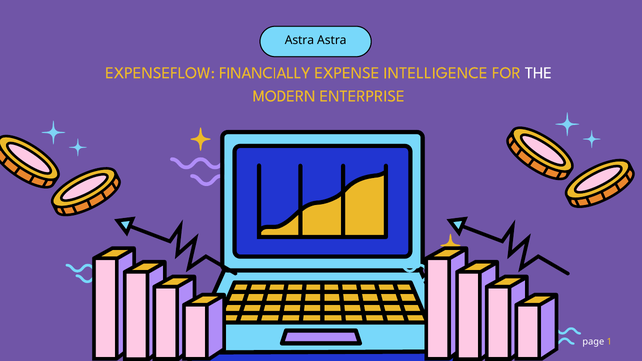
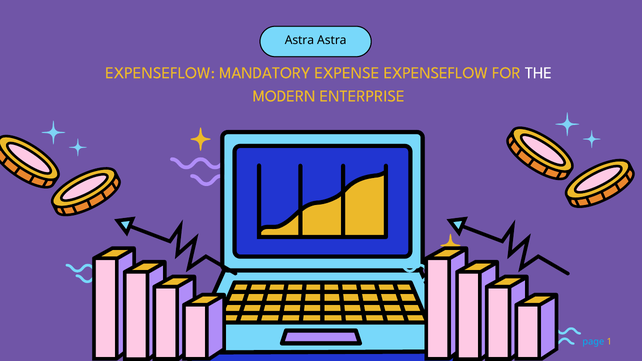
FINANCIALLY: FINANCIALLY -> MANDATORY
EXPENSE INTELLIGENCE: INTELLIGENCE -> EXPENSEFLOW
page colour: white -> light blue
